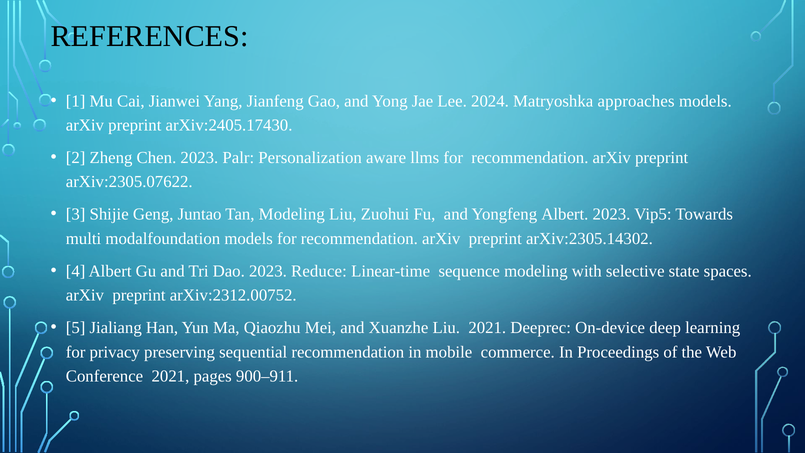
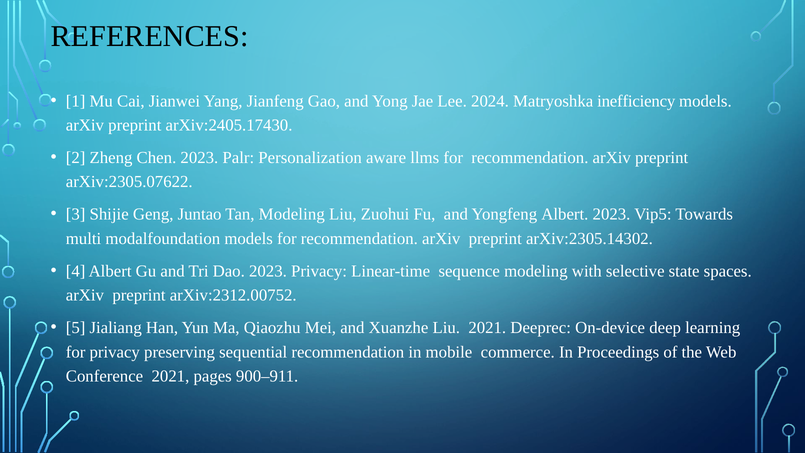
approaches: approaches -> inefficiency
2023 Reduce: Reduce -> Privacy
